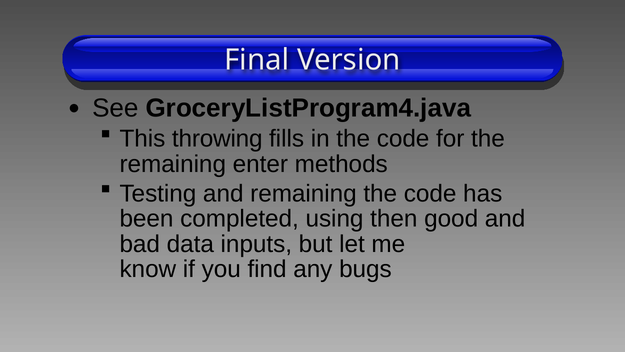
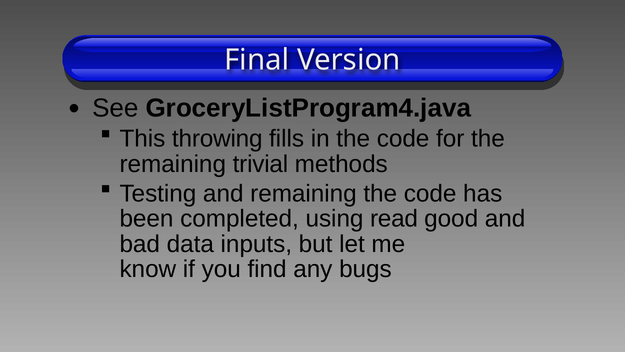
enter: enter -> trivial
then: then -> read
